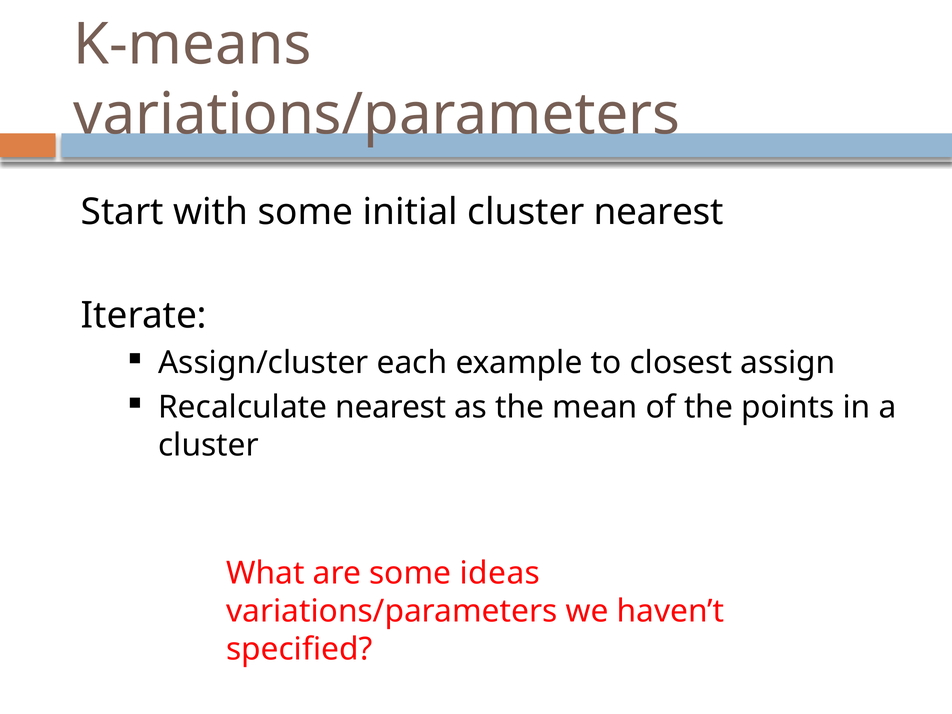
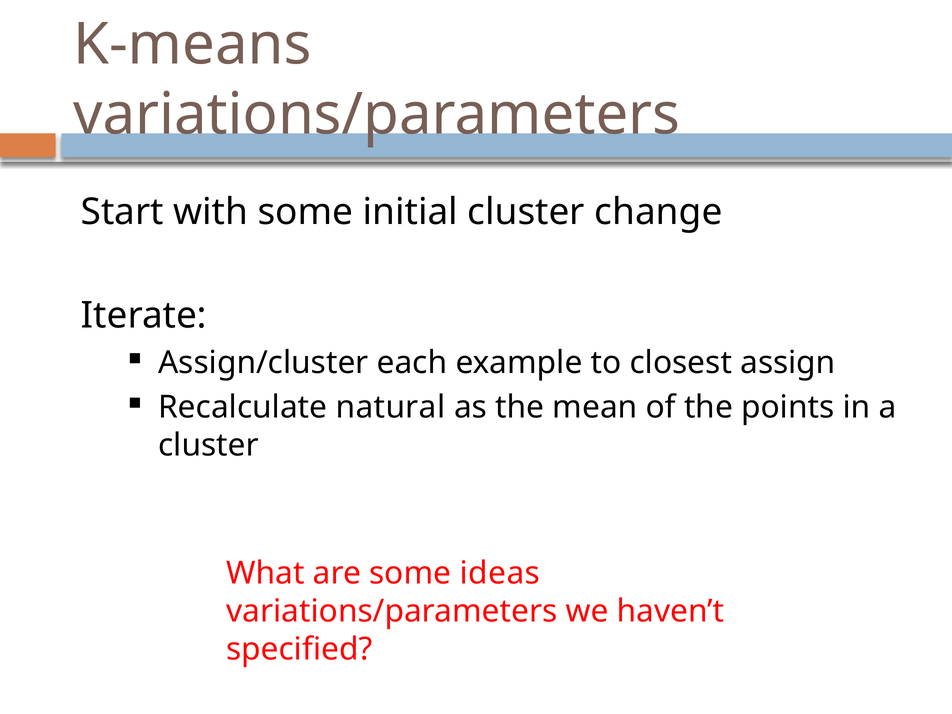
cluster nearest: nearest -> change
Recalculate nearest: nearest -> natural
